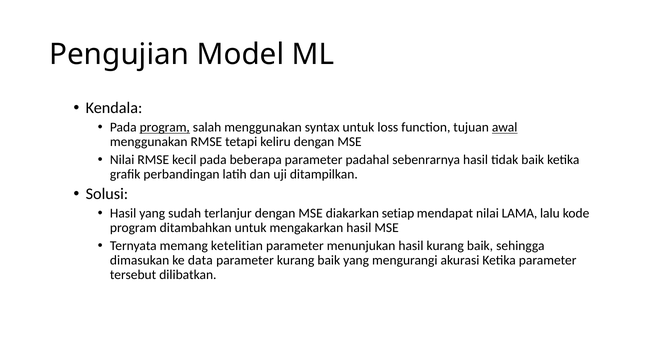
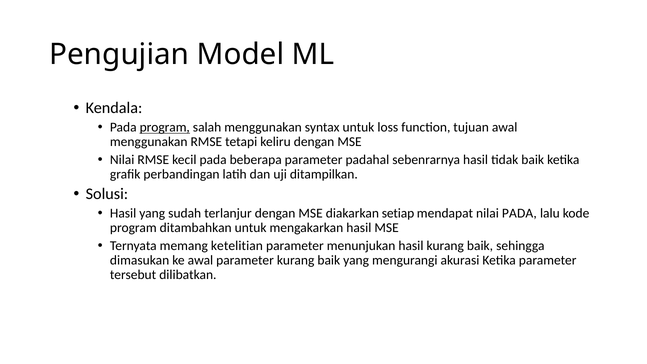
awal at (505, 127) underline: present -> none
nilai LAMA: LAMA -> PADA
ke data: data -> awal
